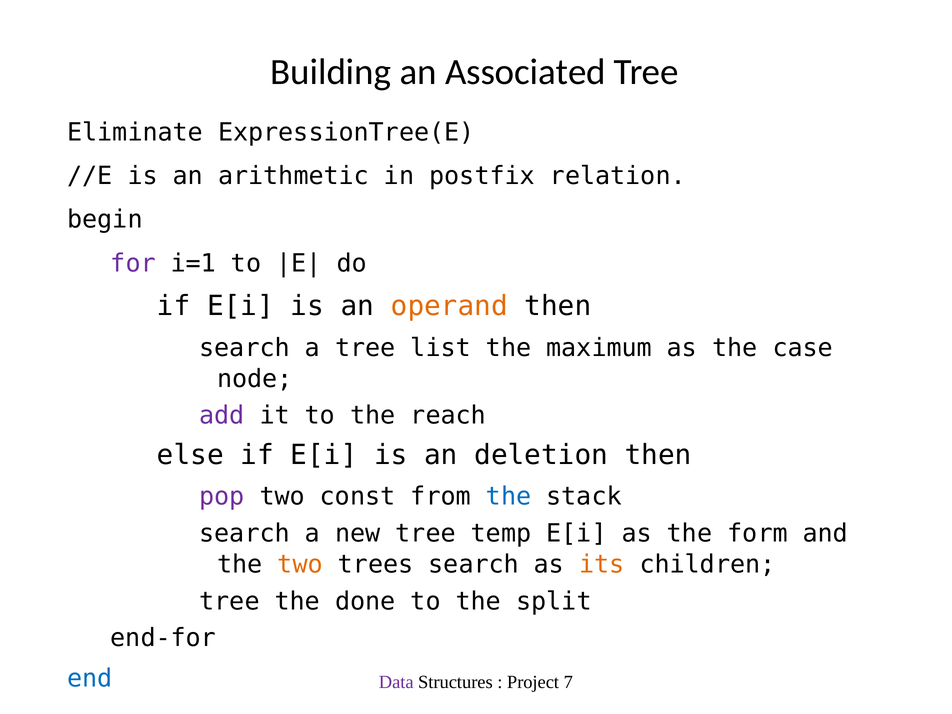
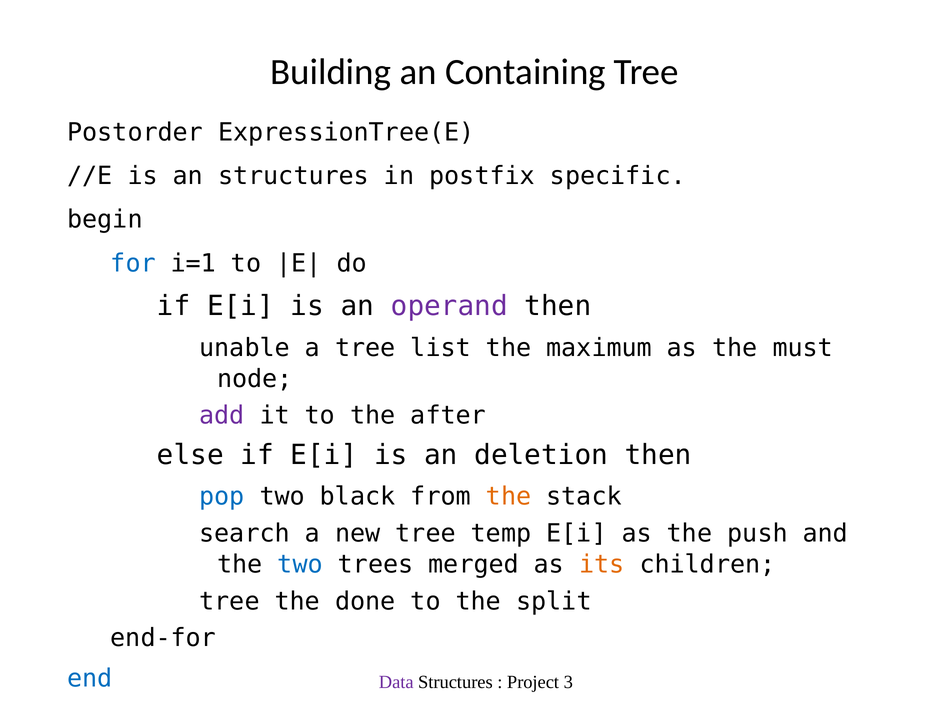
Associated: Associated -> Containing
Eliminate: Eliminate -> Postorder
an arithmetic: arithmetic -> structures
relation: relation -> specific
for colour: purple -> blue
operand colour: orange -> purple
search at (245, 348): search -> unable
case: case -> must
reach: reach -> after
pop colour: purple -> blue
const: const -> black
the at (509, 497) colour: blue -> orange
form: form -> push
two at (300, 564) colour: orange -> blue
trees search: search -> merged
7: 7 -> 3
